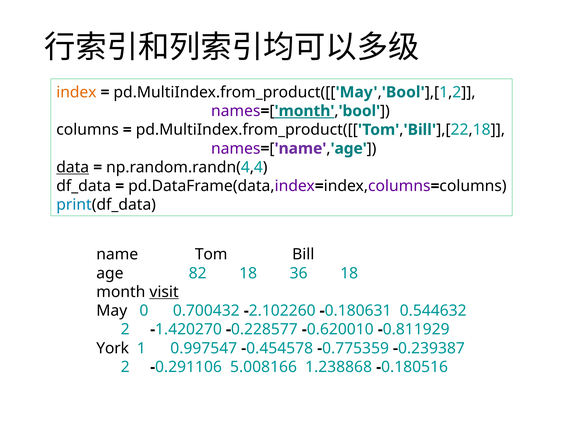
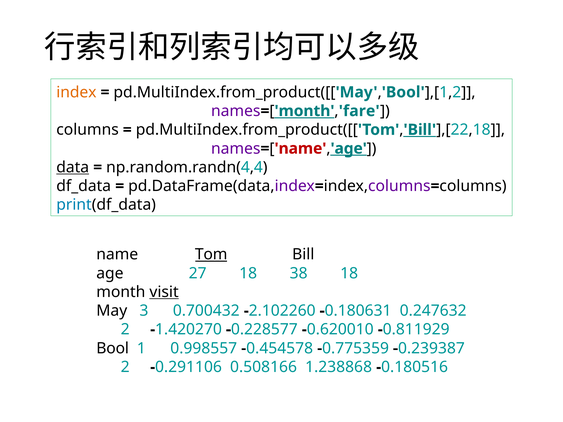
bool at (359, 111): bool -> fare
Bill at (420, 130) underline: none -> present
name at (300, 149) colour: purple -> red
age at (349, 149) underline: none -> present
Tom at (211, 255) underline: none -> present
82: 82 -> 27
36: 36 -> 38
0: 0 -> 3
0.544632: 0.544632 -> 0.247632
York at (113, 348): York -> Bool
0.997547: 0.997547 -> 0.998557
5.008166: 5.008166 -> 0.508166
